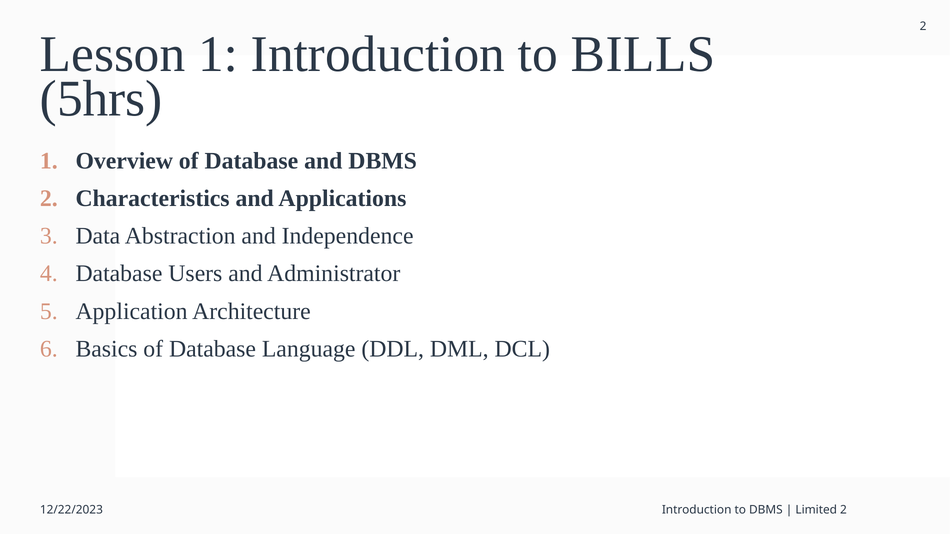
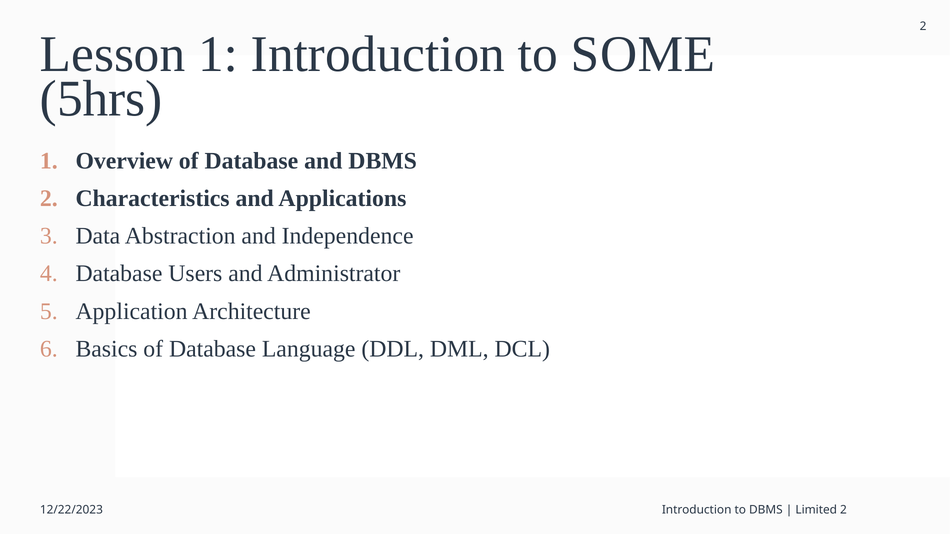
BILLS: BILLS -> SOME
